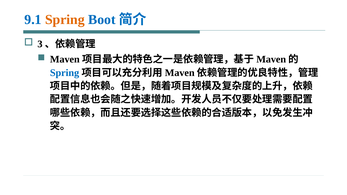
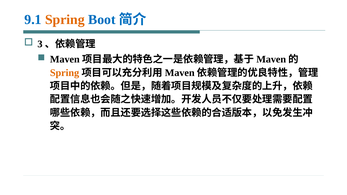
Spring at (65, 73) colour: blue -> orange
